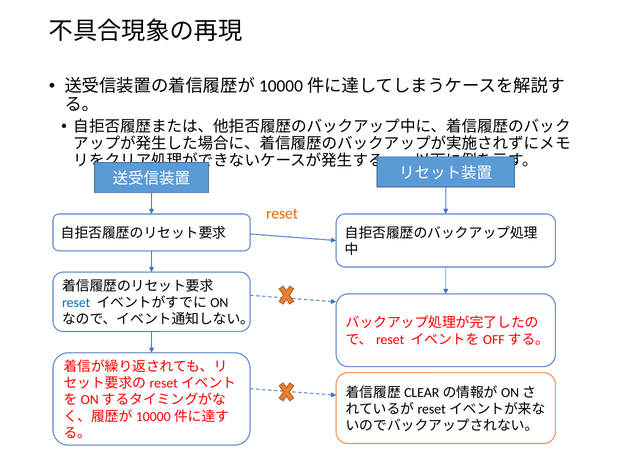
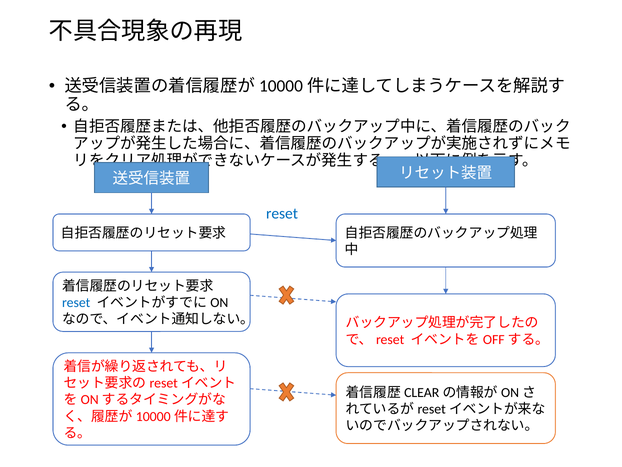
reset at (282, 213) colour: orange -> blue
